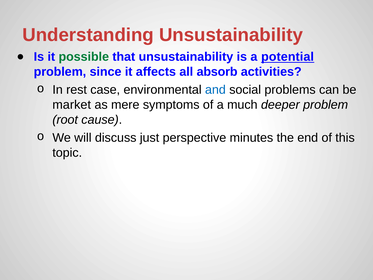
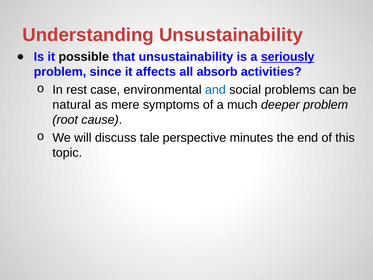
possible colour: green -> black
potential: potential -> seriously
market: market -> natural
just: just -> tale
